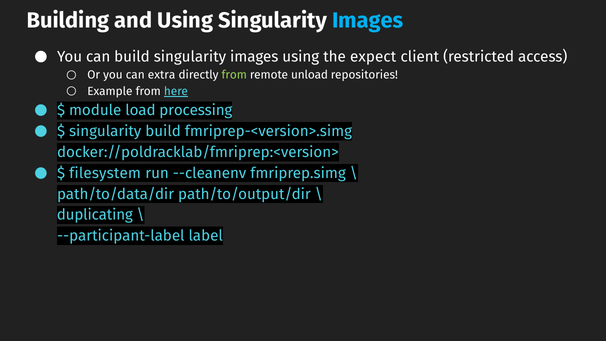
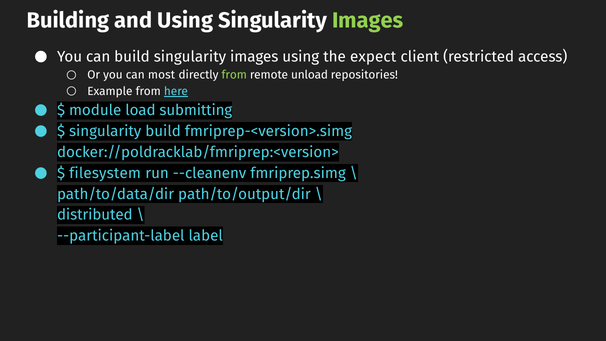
Images at (368, 21) colour: light blue -> light green
extra: extra -> most
processing: processing -> submitting
duplicating: duplicating -> distributed
